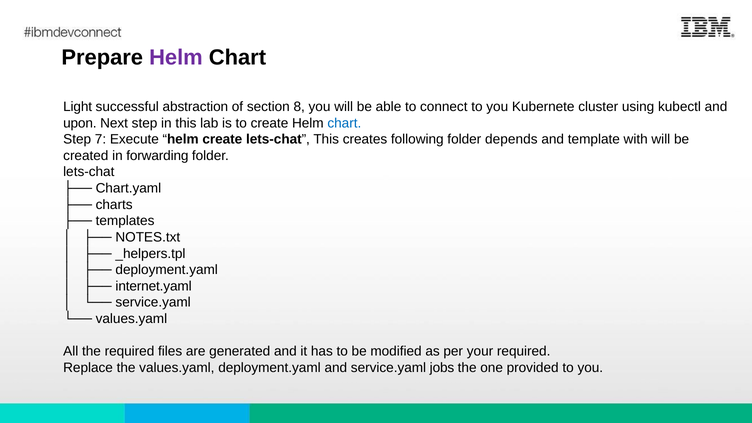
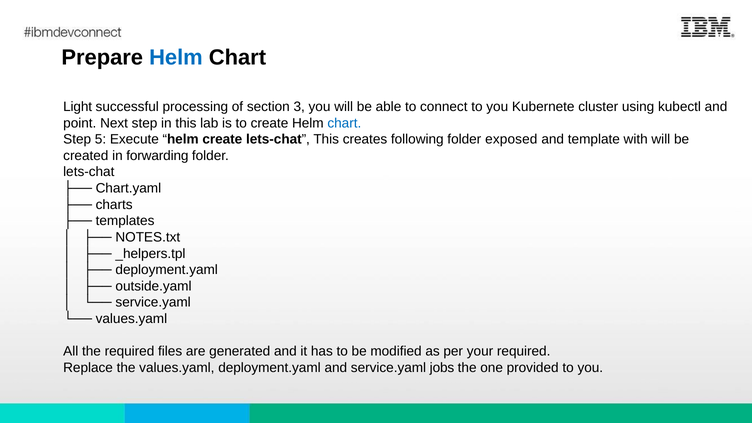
Helm at (176, 57) colour: purple -> blue
abstraction: abstraction -> processing
8: 8 -> 3
upon: upon -> point
7: 7 -> 5
depends: depends -> exposed
internet.yaml: internet.yaml -> outside.yaml
